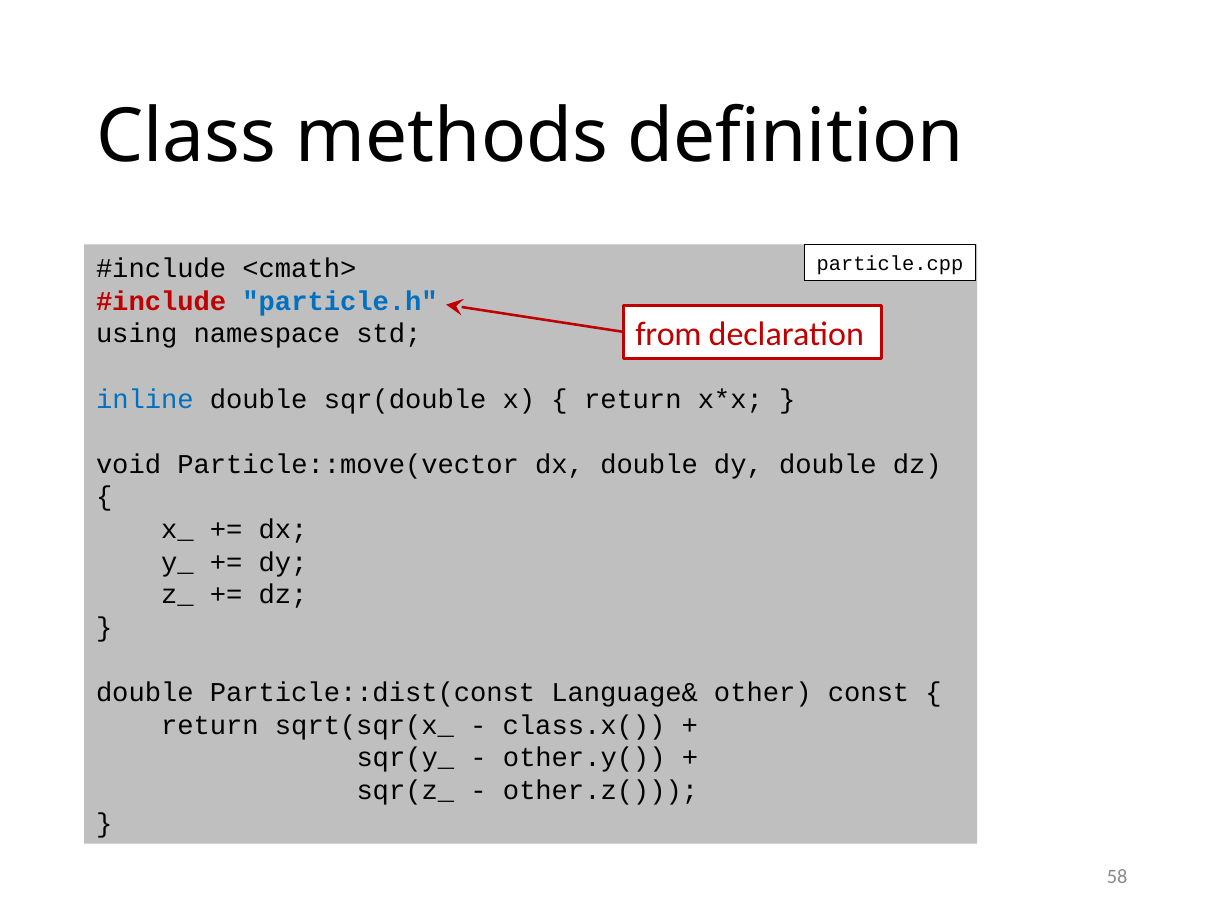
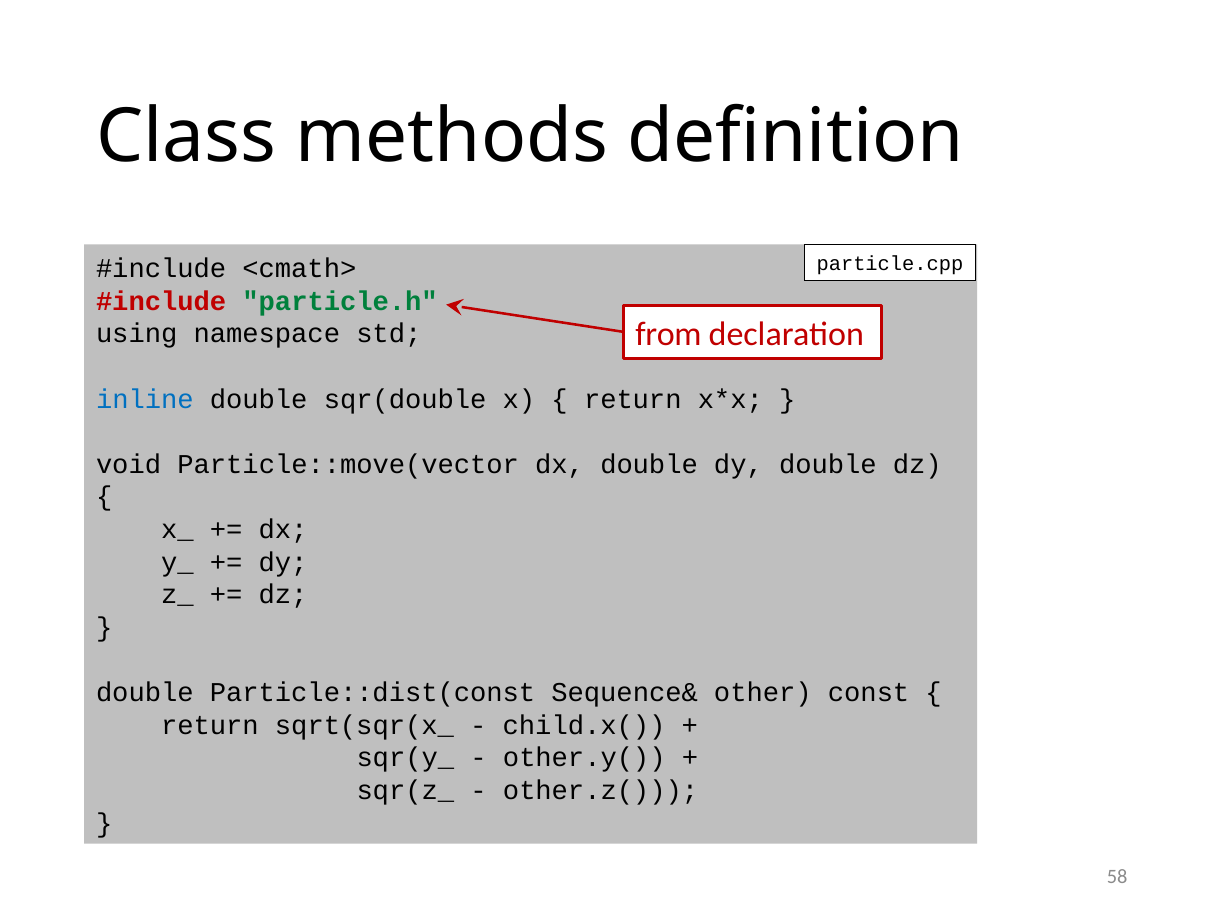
particle.h colour: blue -> green
Language&: Language& -> Sequence&
class.x(: class.x( -> child.x(
